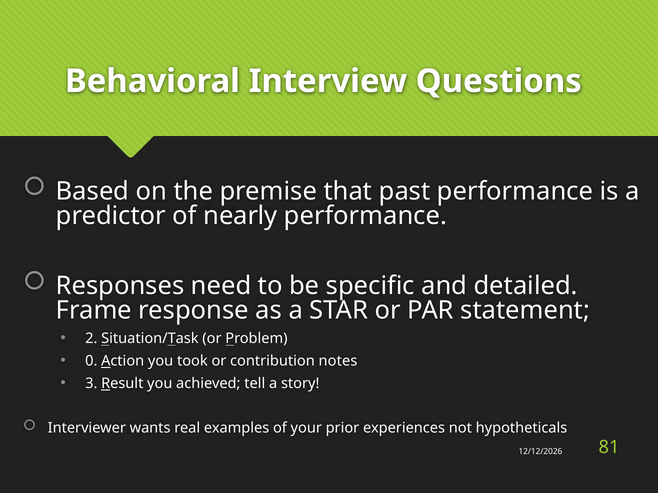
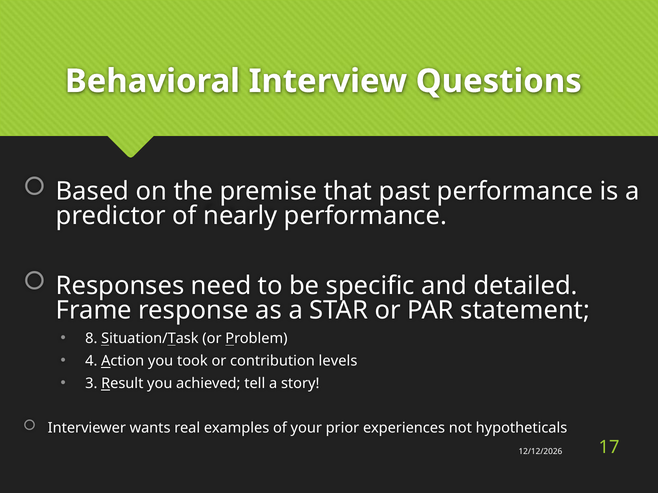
2: 2 -> 8
0: 0 -> 4
notes: notes -> levels
81: 81 -> 17
